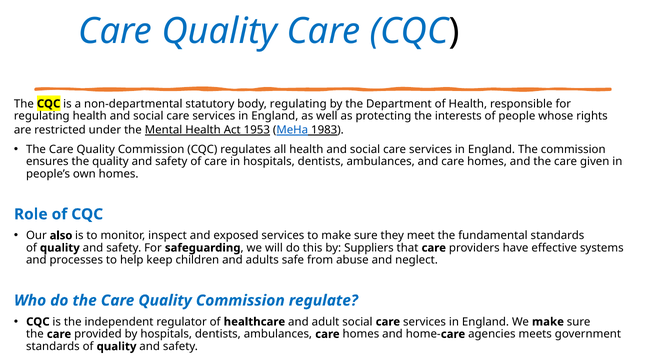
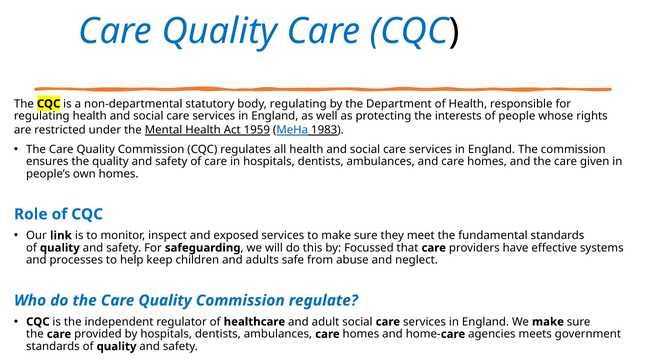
1953: 1953 -> 1959
also: also -> link
Suppliers: Suppliers -> Focussed
